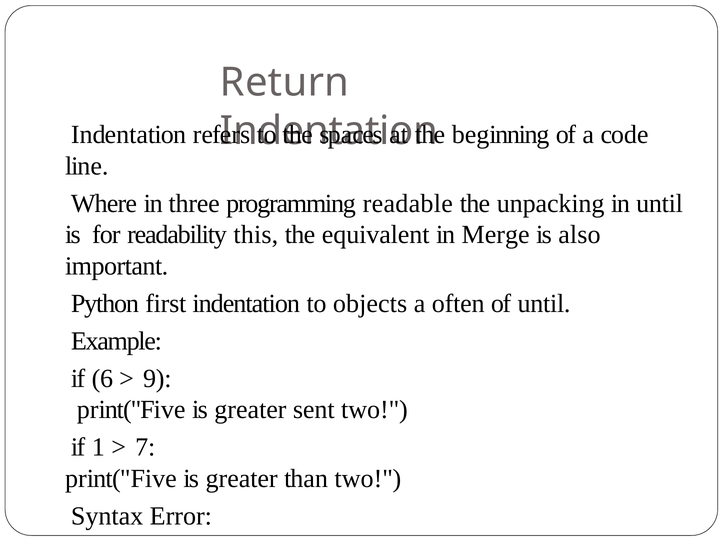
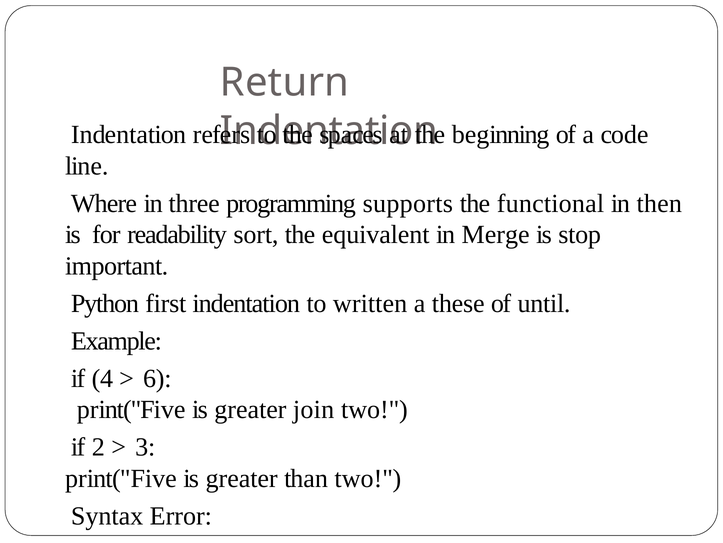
readable: readable -> supports
unpacking: unpacking -> functional
in until: until -> then
this: this -> sort
also: also -> stop
objects: objects -> written
often: often -> these
6: 6 -> 4
9: 9 -> 6
sent: sent -> join
1: 1 -> 2
7: 7 -> 3
